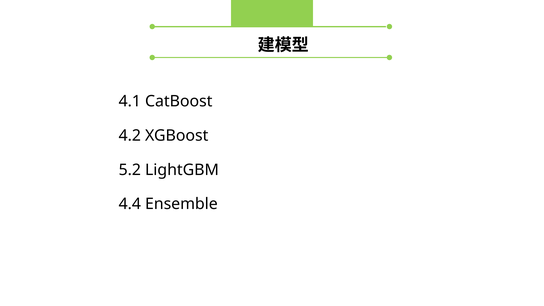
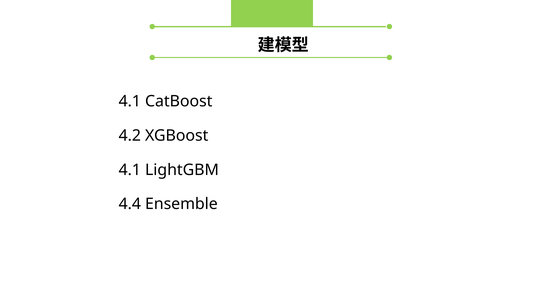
5.2 at (130, 170): 5.2 -> 4.1
